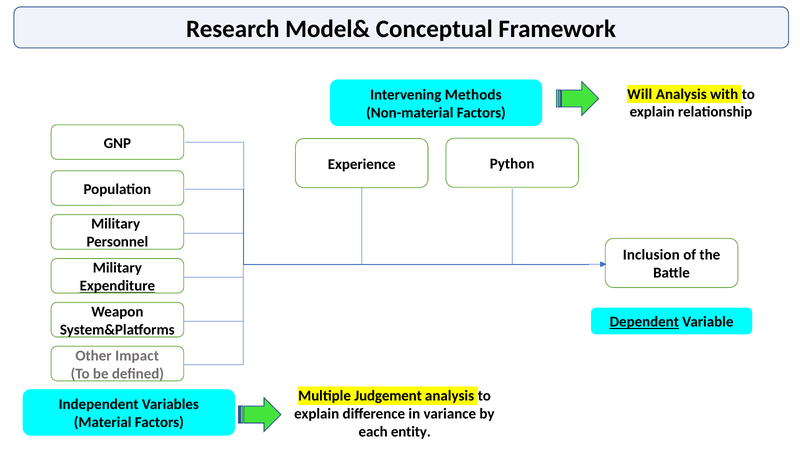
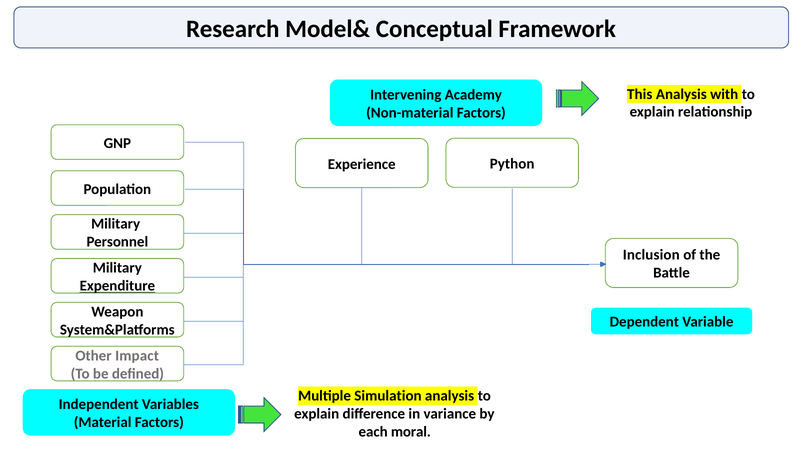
Will: Will -> This
Methods: Methods -> Academy
Dependent underline: present -> none
Judgement: Judgement -> Simulation
entity: entity -> moral
